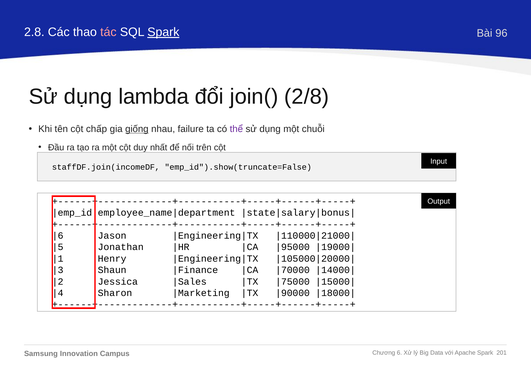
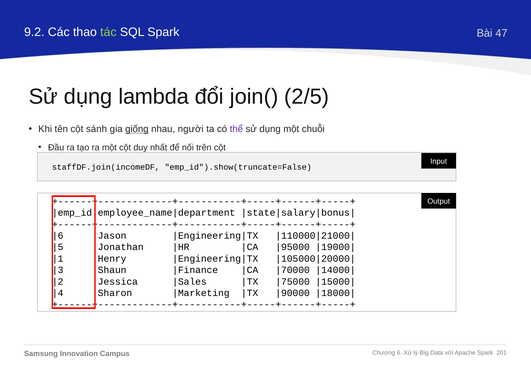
2.8: 2.8 -> 9.2
tác colour: pink -> light green
Spark at (163, 32) underline: present -> none
96: 96 -> 47
2/8: 2/8 -> 2/5
chấp: chấp -> sánh
failure: failure -> người
